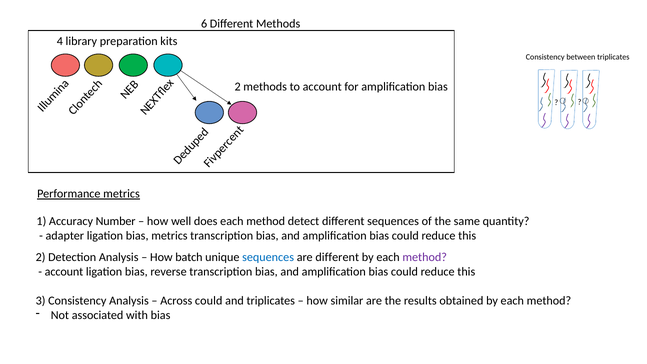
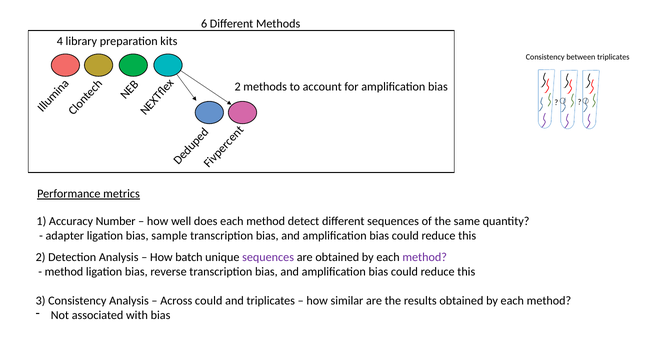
bias metrics: metrics -> sample
sequences at (268, 257) colour: blue -> purple
are different: different -> obtained
account at (64, 272): account -> method
